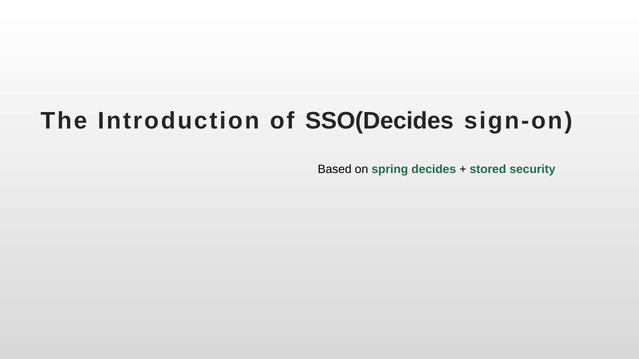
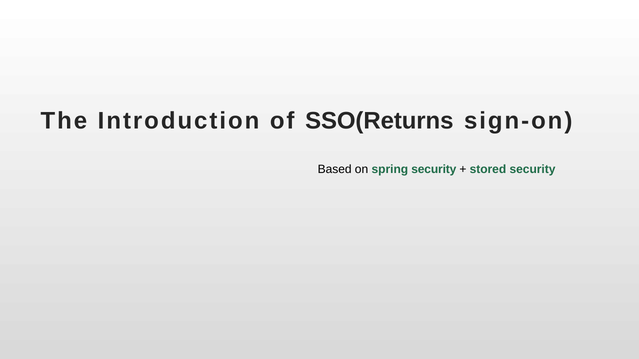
SSO(Decides: SSO(Decides -> SSO(Returns
spring decides: decides -> security
